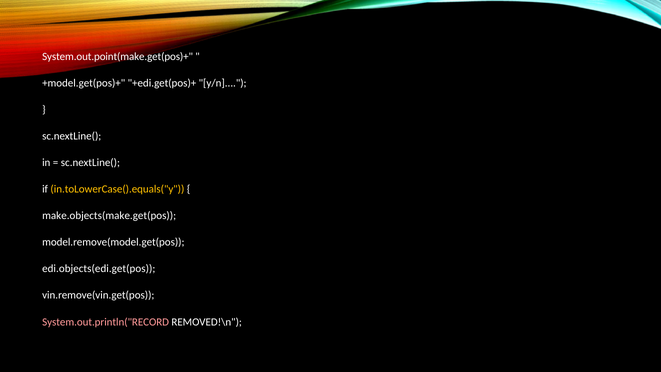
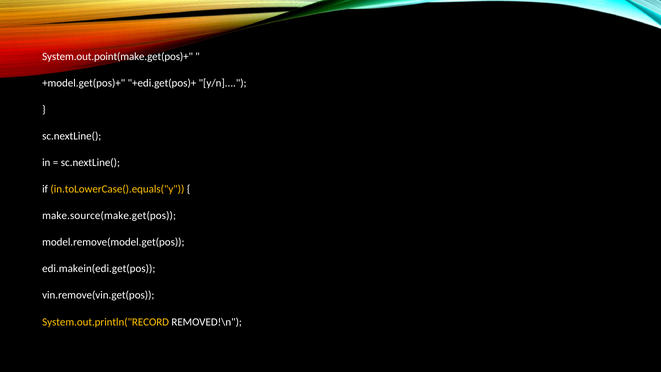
make.objects(make.get(pos: make.objects(make.get(pos -> make.source(make.get(pos
edi.objects(edi.get(pos: edi.objects(edi.get(pos -> edi.makein(edi.get(pos
System.out.println("RECORD colour: pink -> yellow
